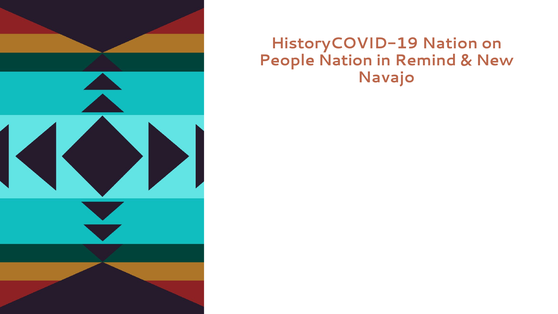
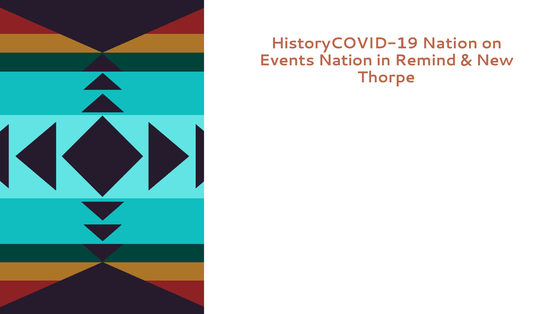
People: People -> Events
Navajo: Navajo -> Thorpe
